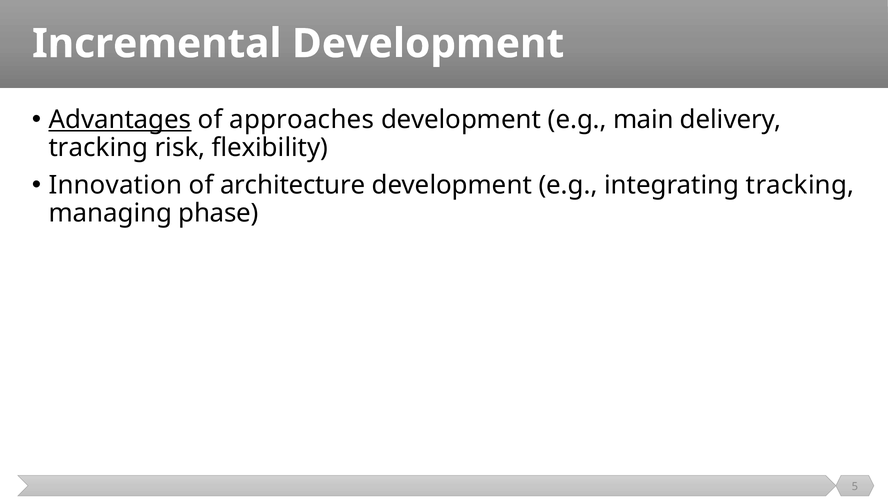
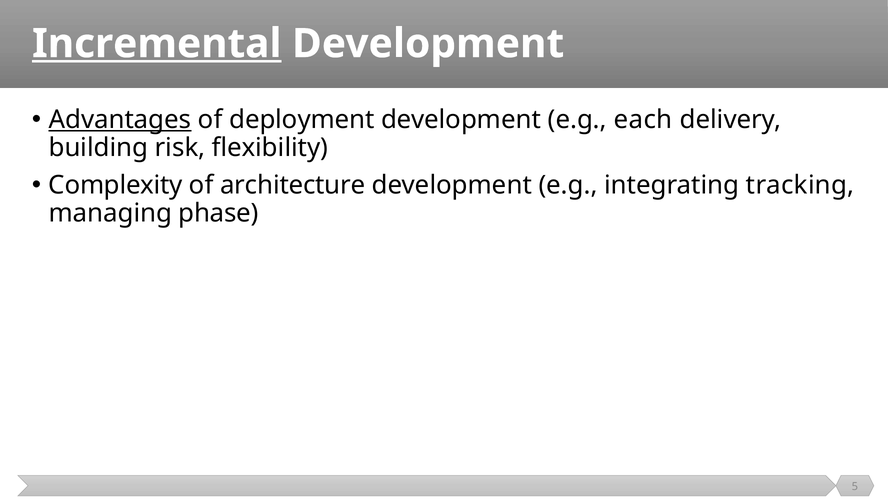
Incremental underline: none -> present
approaches: approaches -> deployment
main: main -> each
tracking at (98, 148): tracking -> building
Innovation: Innovation -> Complexity
